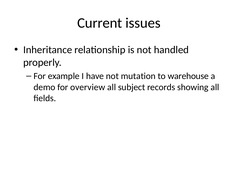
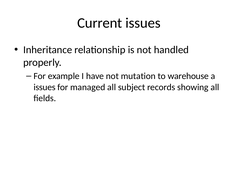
demo at (44, 87): demo -> issues
overview: overview -> managed
